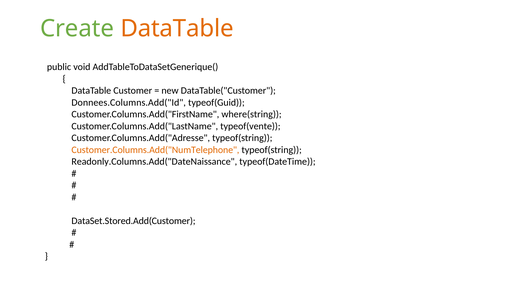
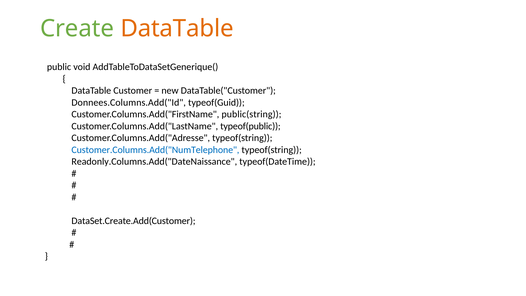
where(string: where(string -> public(string
typeof(vente: typeof(vente -> typeof(public
Customer.Columns.Add("NumTelephone colour: orange -> blue
DataSet.Stored.Add(Customer: DataSet.Stored.Add(Customer -> DataSet.Create.Add(Customer
